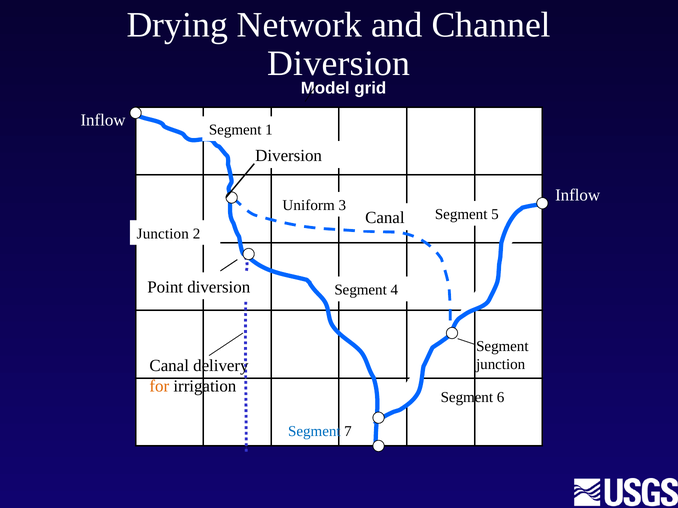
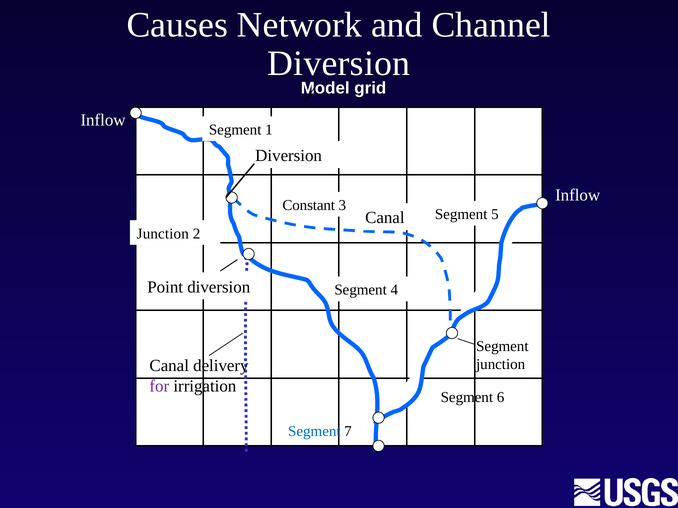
Drying: Drying -> Causes
Uniform: Uniform -> Constant
for colour: orange -> purple
